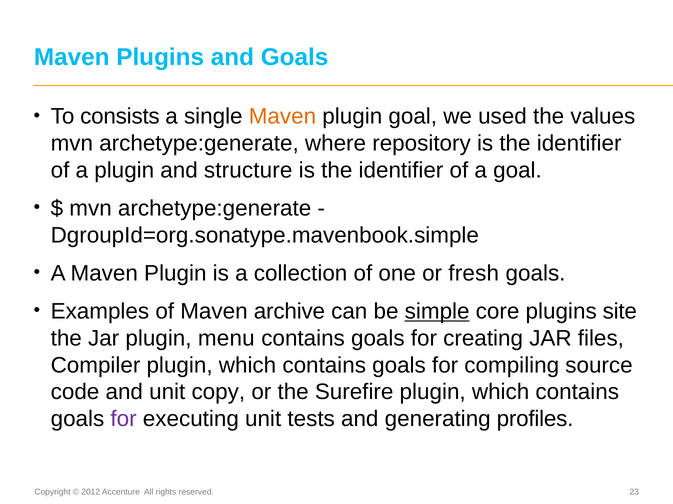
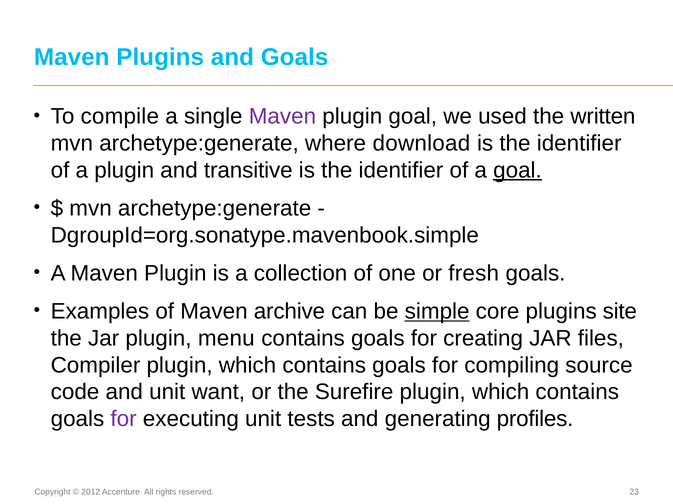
consists: consists -> compile
Maven at (282, 117) colour: orange -> purple
values: values -> written
repository: repository -> download
structure: structure -> transitive
goal at (517, 171) underline: none -> present
copy: copy -> want
